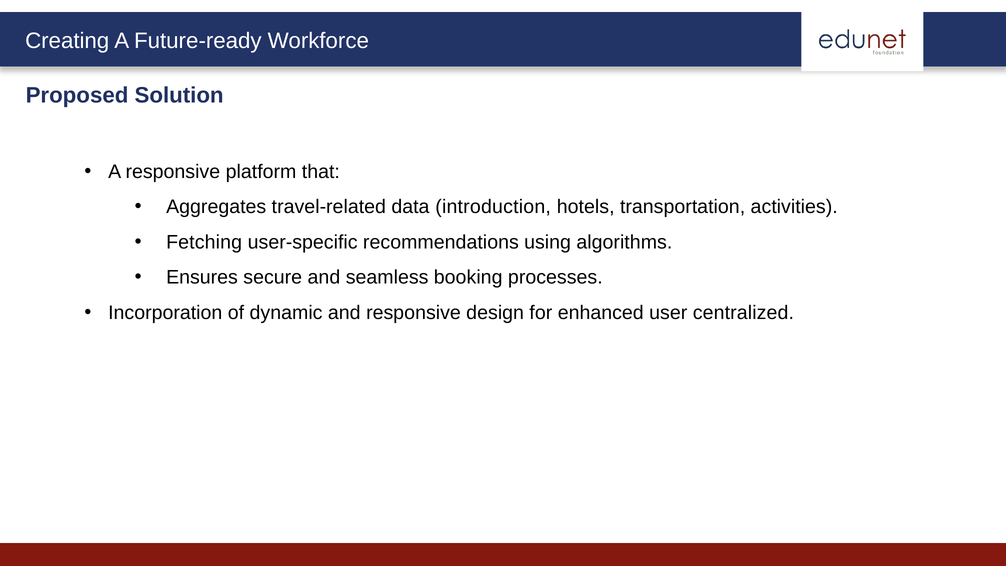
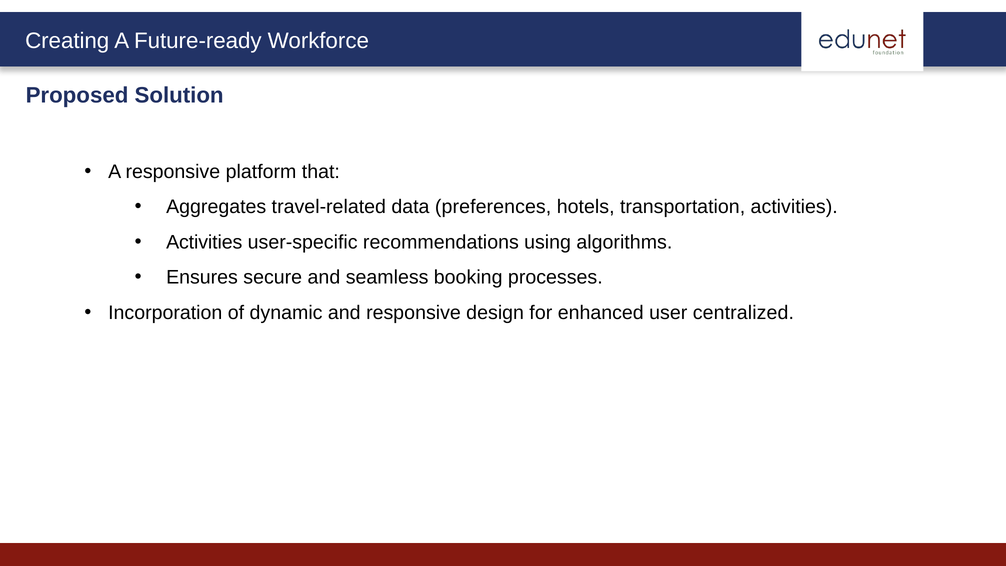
introduction: introduction -> preferences
Fetching at (204, 242): Fetching -> Activities
